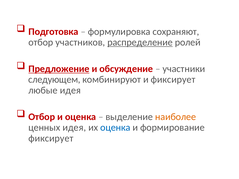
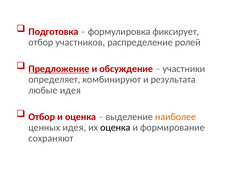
сохраняют: сохраняют -> фиксирует
распределение underline: present -> none
следующем: следующем -> определяет
и фиксирует: фиксирует -> результата
оценка at (115, 128) colour: blue -> black
фиксирует at (51, 138): фиксирует -> сохраняют
